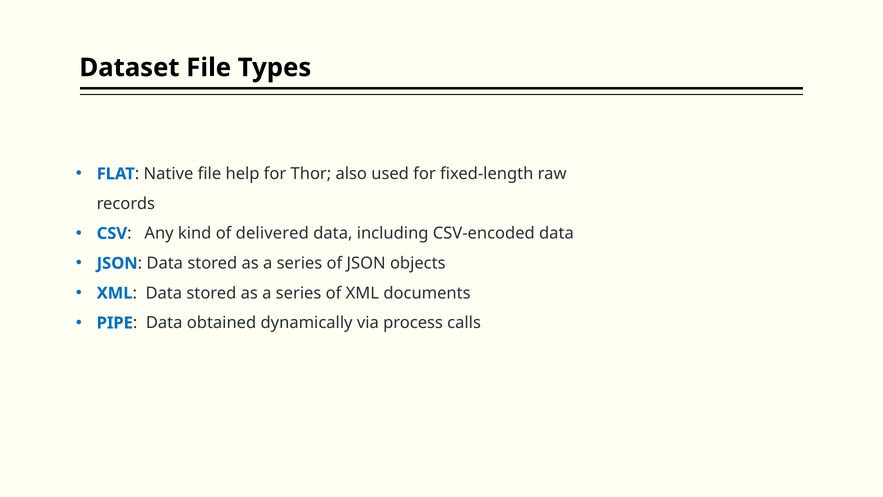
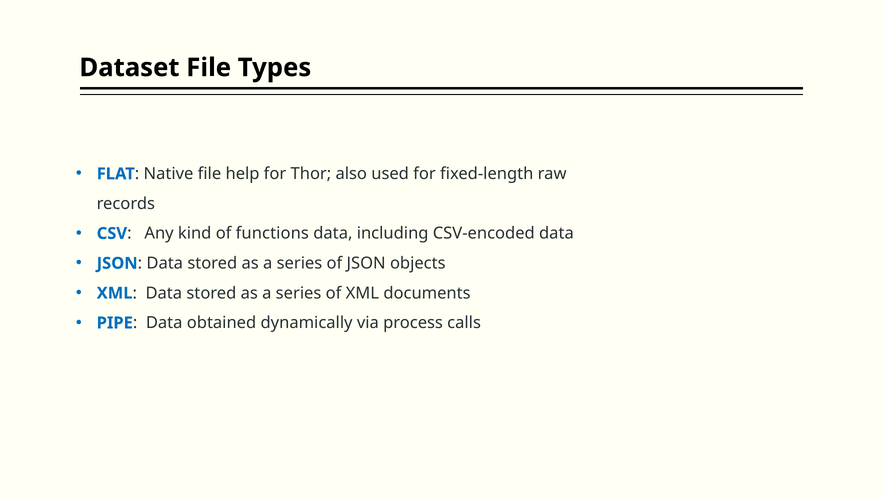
delivered: delivered -> functions
